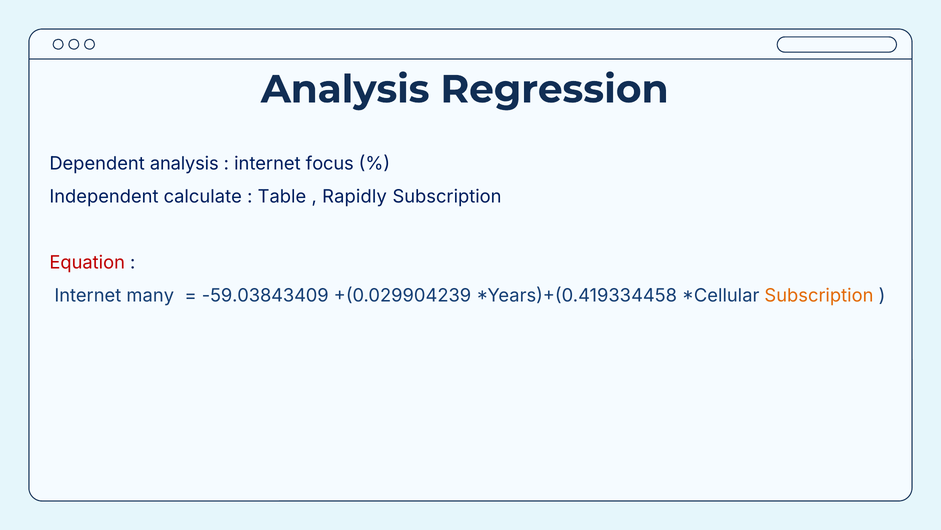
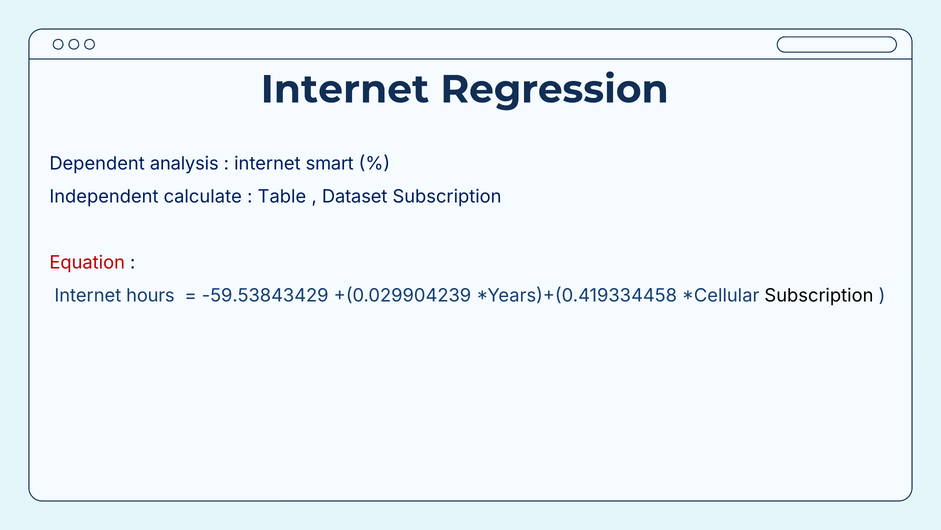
Analysis at (345, 89): Analysis -> Internet
focus: focus -> smart
Rapidly: Rapidly -> Dataset
many: many -> hours
-59.03843409: -59.03843409 -> -59.53843429
Subscription at (819, 295) colour: orange -> black
